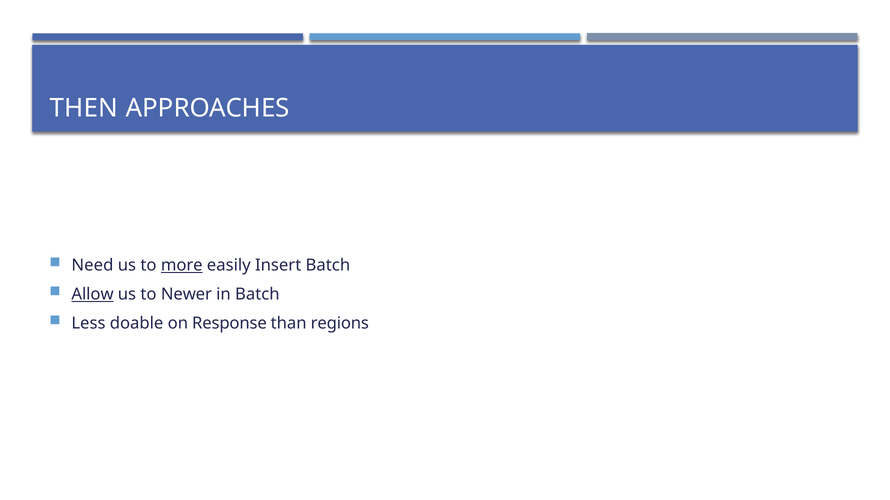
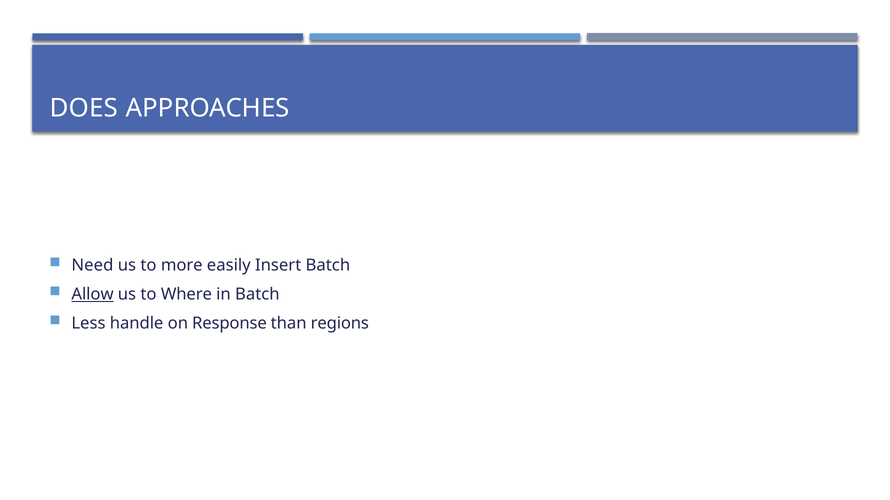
THEN: THEN -> DOES
more underline: present -> none
Newer: Newer -> Where
doable: doable -> handle
